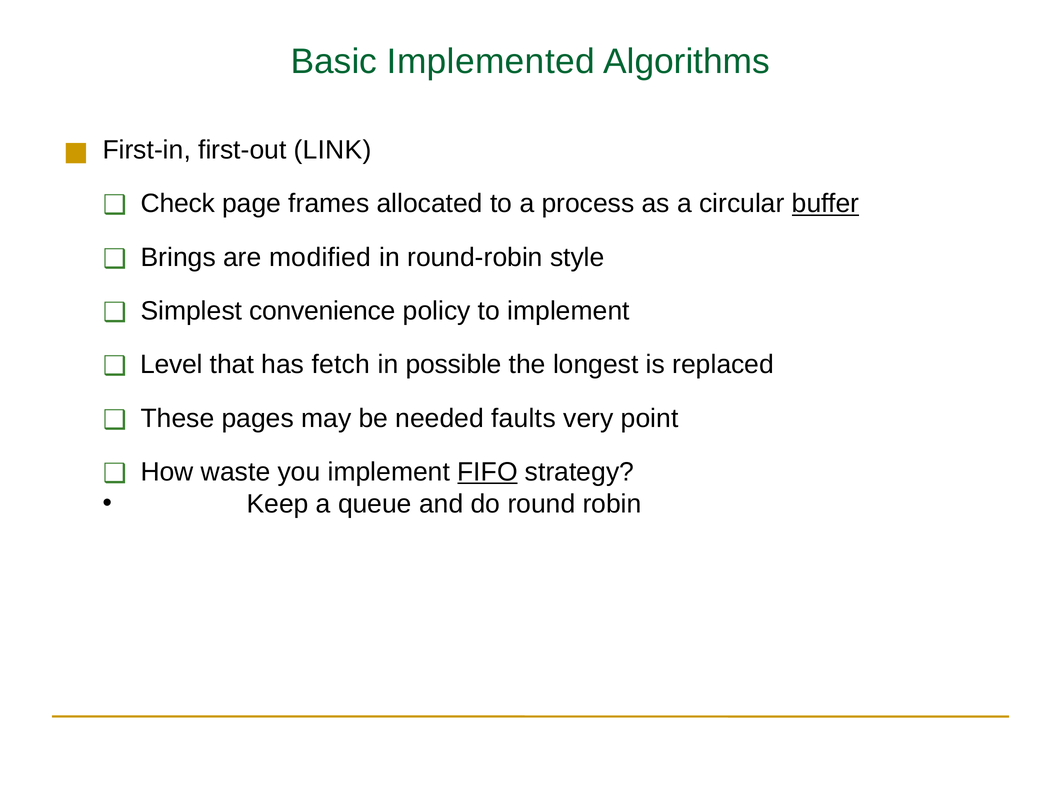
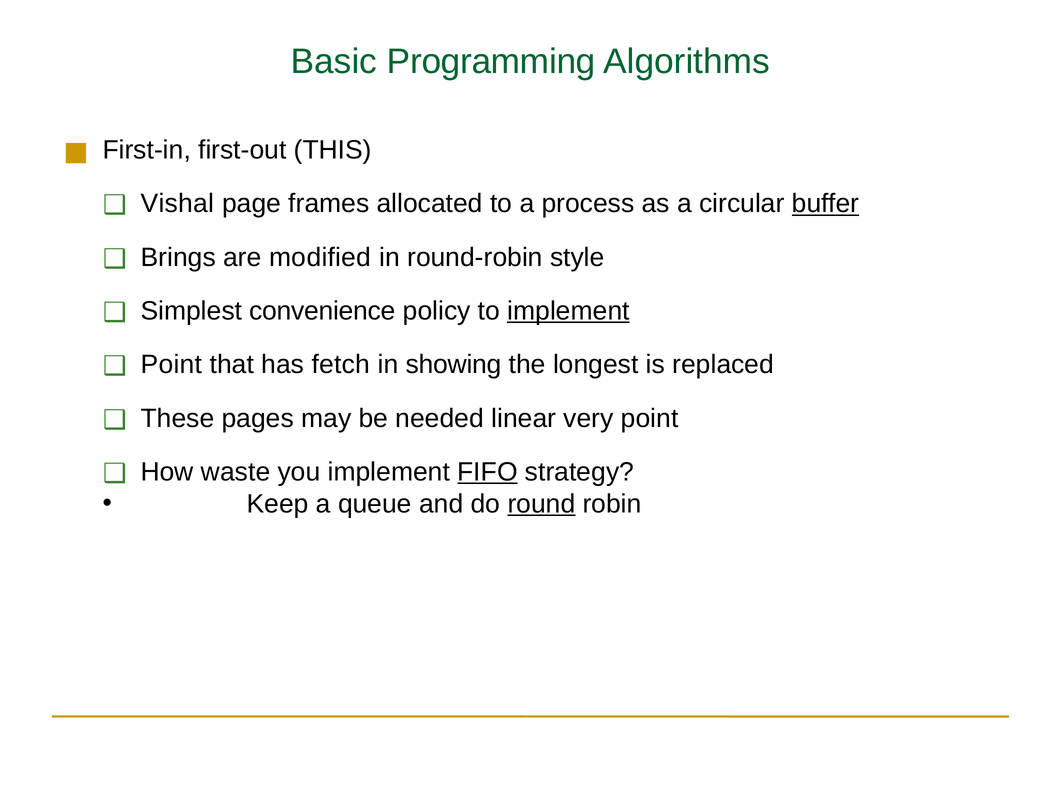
Implemented: Implemented -> Programming
LINK: LINK -> THIS
Check: Check -> Vishal
implement at (568, 311) underline: none -> present
Level at (172, 365): Level -> Point
possible: possible -> showing
faults: faults -> linear
round underline: none -> present
